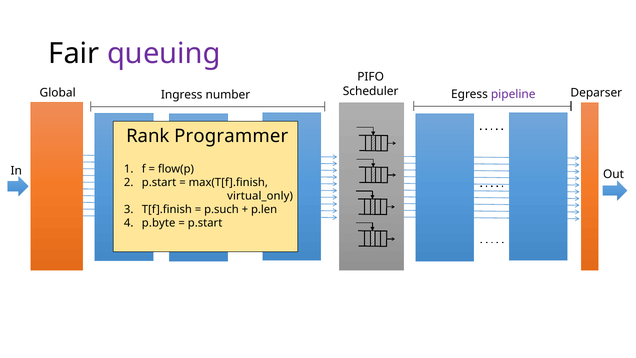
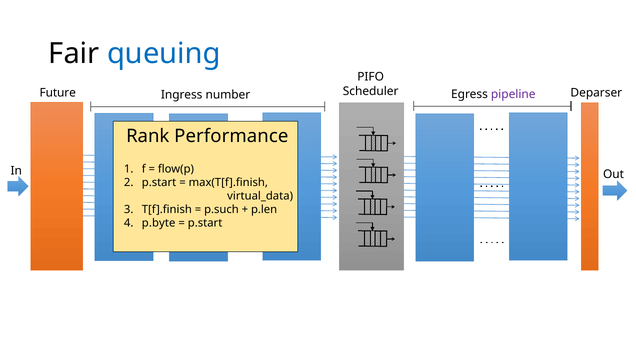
queuing colour: purple -> blue
Global: Global -> Future
Programmer: Programmer -> Performance
virtual_only: virtual_only -> virtual_data
